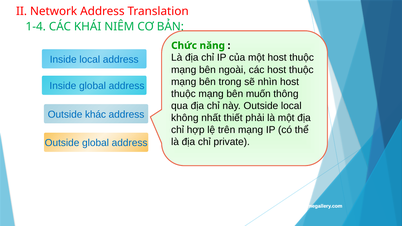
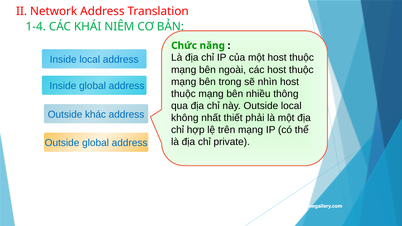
muốn: muốn -> nhiều
